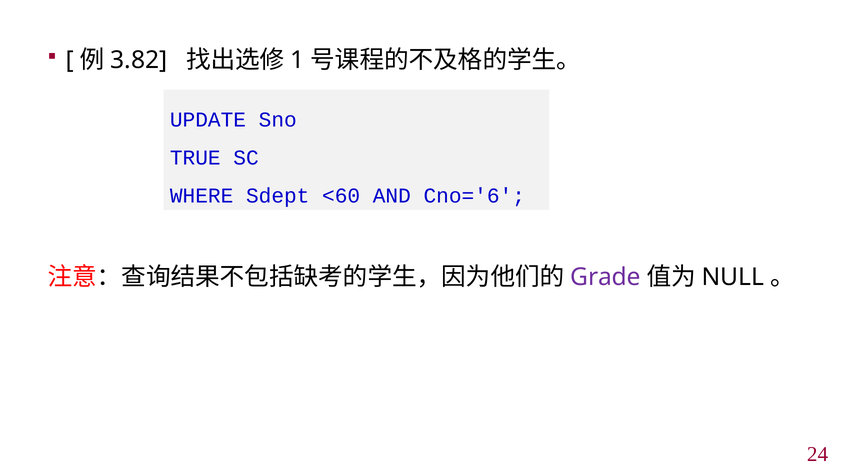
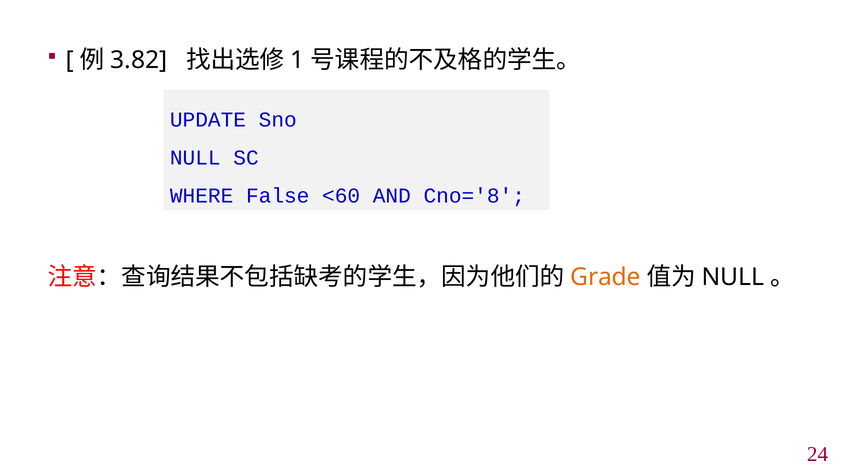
TRUE at (195, 158): TRUE -> NULL
Sdept: Sdept -> False
Cno='6: Cno='6 -> Cno='8
Grade colour: purple -> orange
